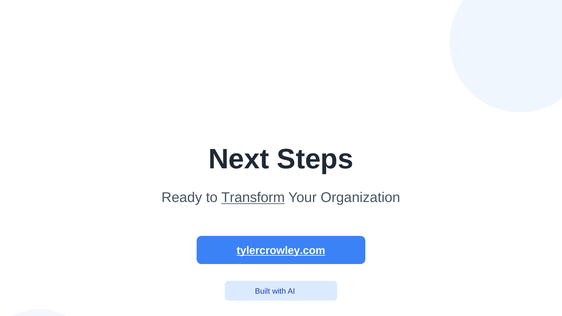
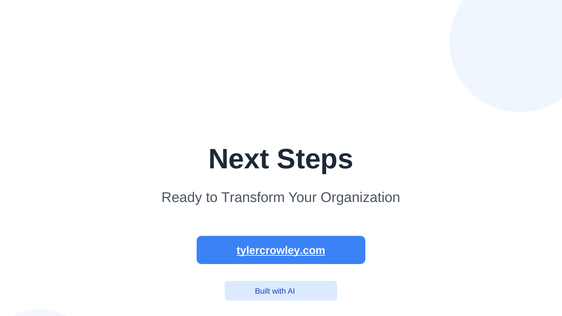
Transform underline: present -> none
